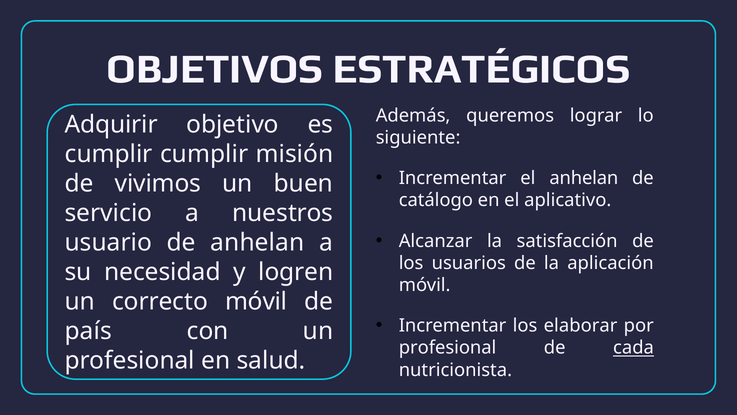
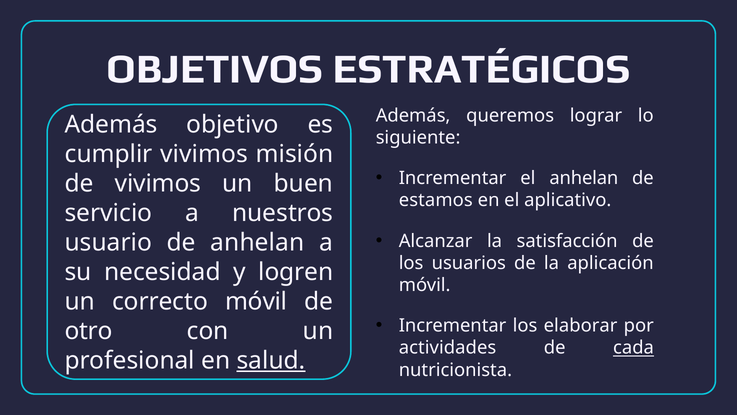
Adquirir at (111, 124): Adquirir -> Además
cumplir cumplir: cumplir -> vivimos
catálogo: catálogo -> estamos
país: país -> otro
profesional at (448, 348): profesional -> actividades
salud underline: none -> present
